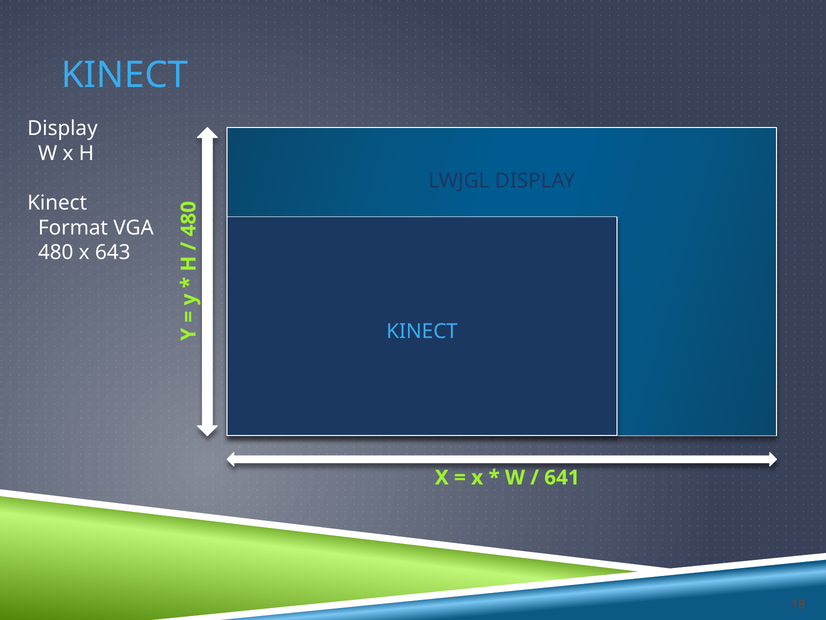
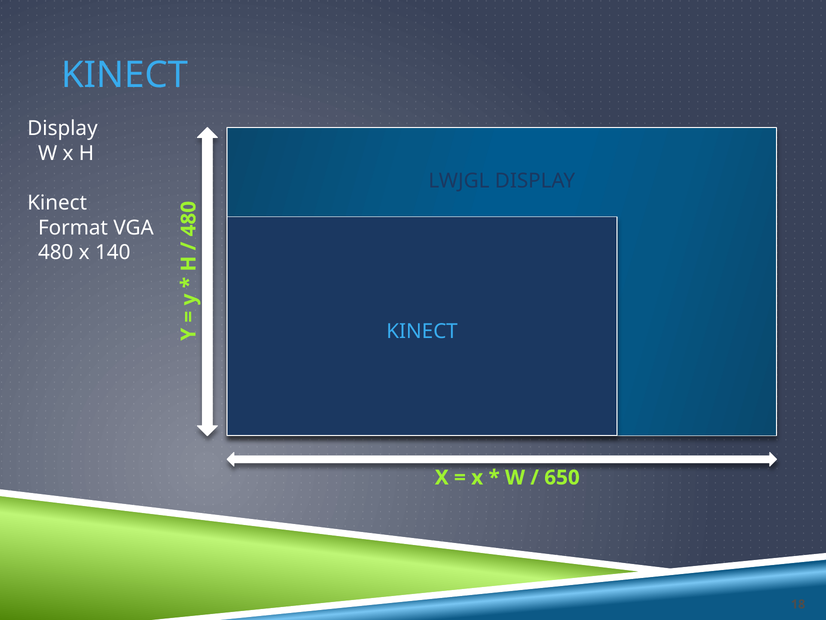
643: 643 -> 140
641: 641 -> 650
